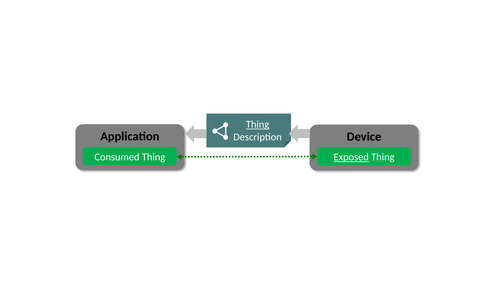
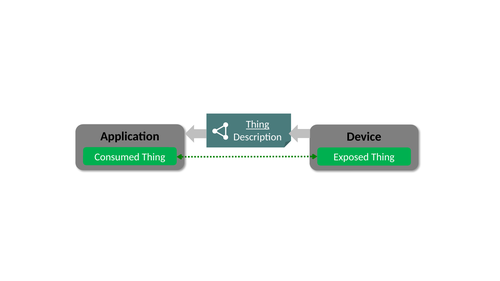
Exposed underline: present -> none
